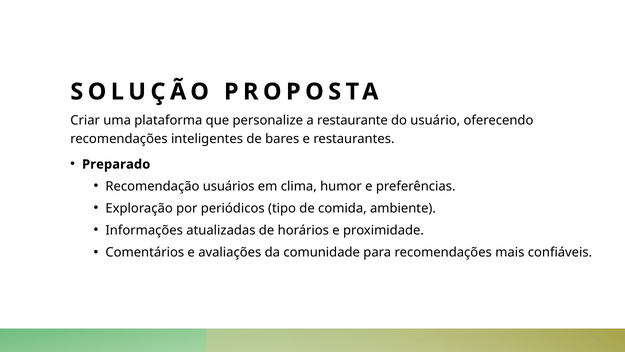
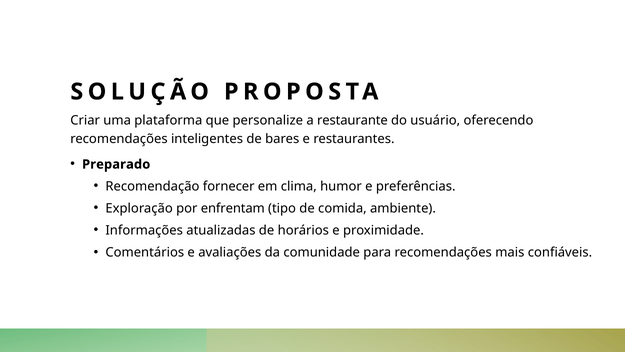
usuários: usuários -> fornecer
periódicos: periódicos -> enfrentam
